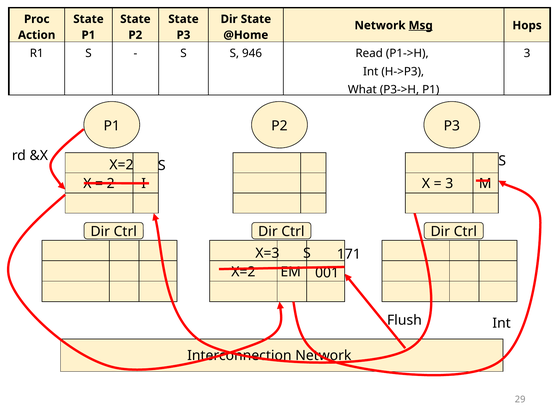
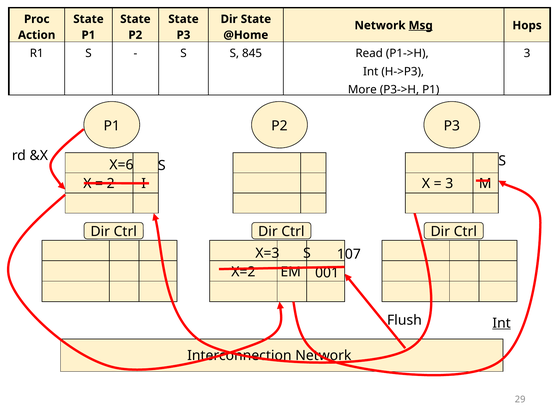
946: 946 -> 845
What: What -> More
X=2 at (121, 165): X=2 -> X=6
171: 171 -> 107
Int at (502, 323) underline: none -> present
